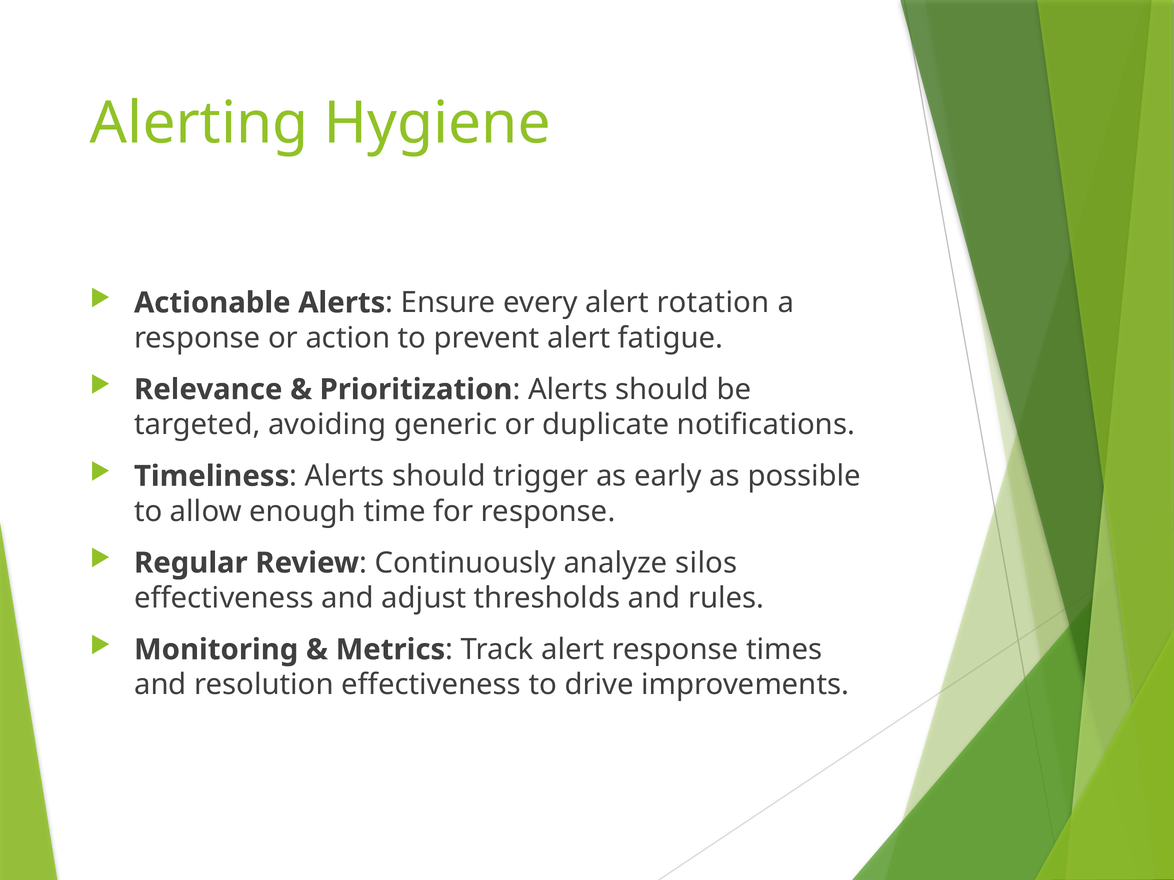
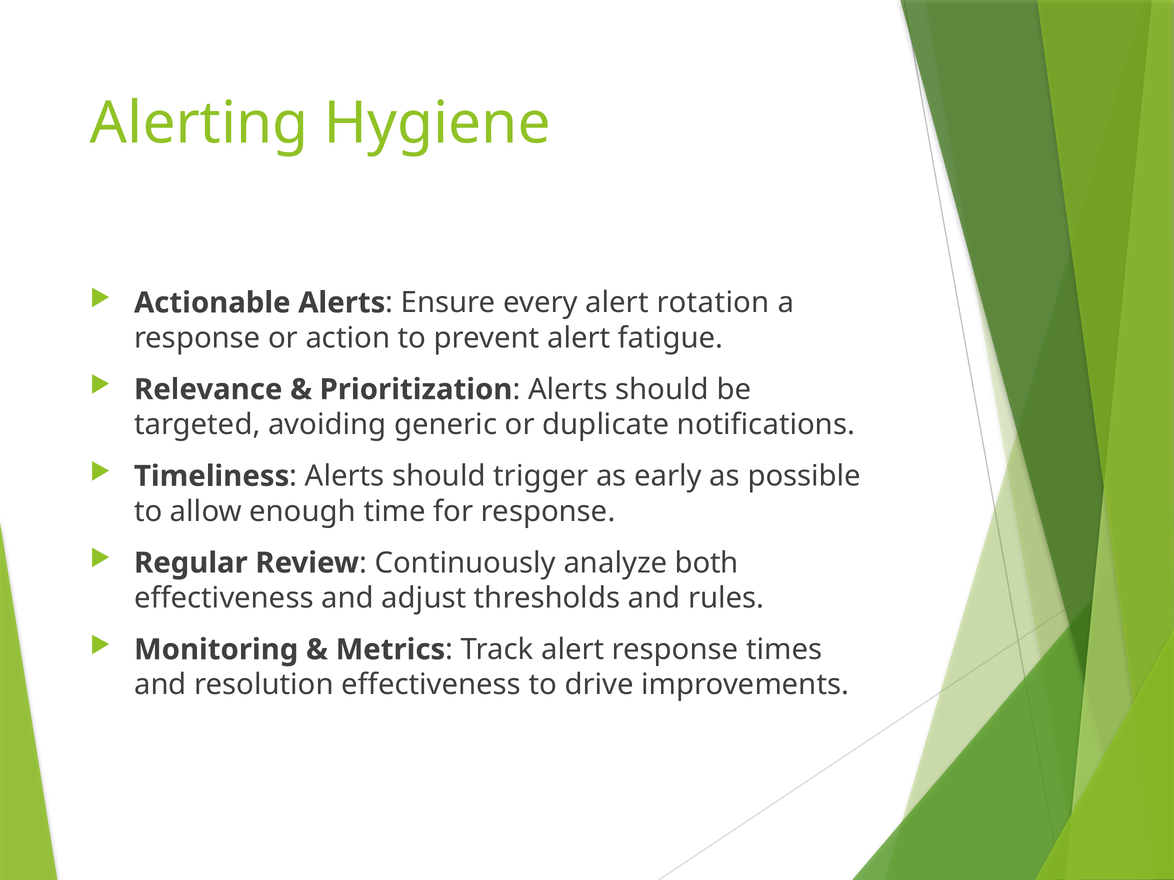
silos: silos -> both
